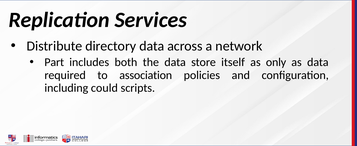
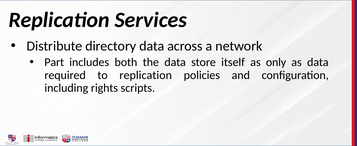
to association: association -> replication
could: could -> rights
